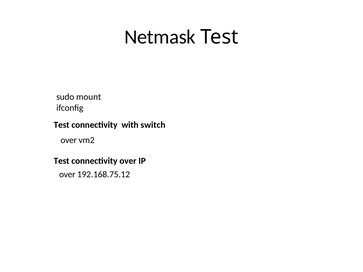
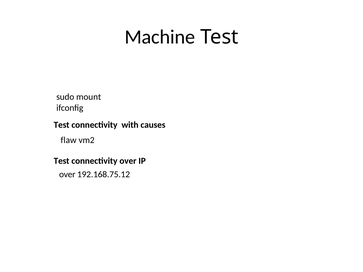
Netmask: Netmask -> Machine
switch: switch -> causes
over at (69, 140): over -> flaw
